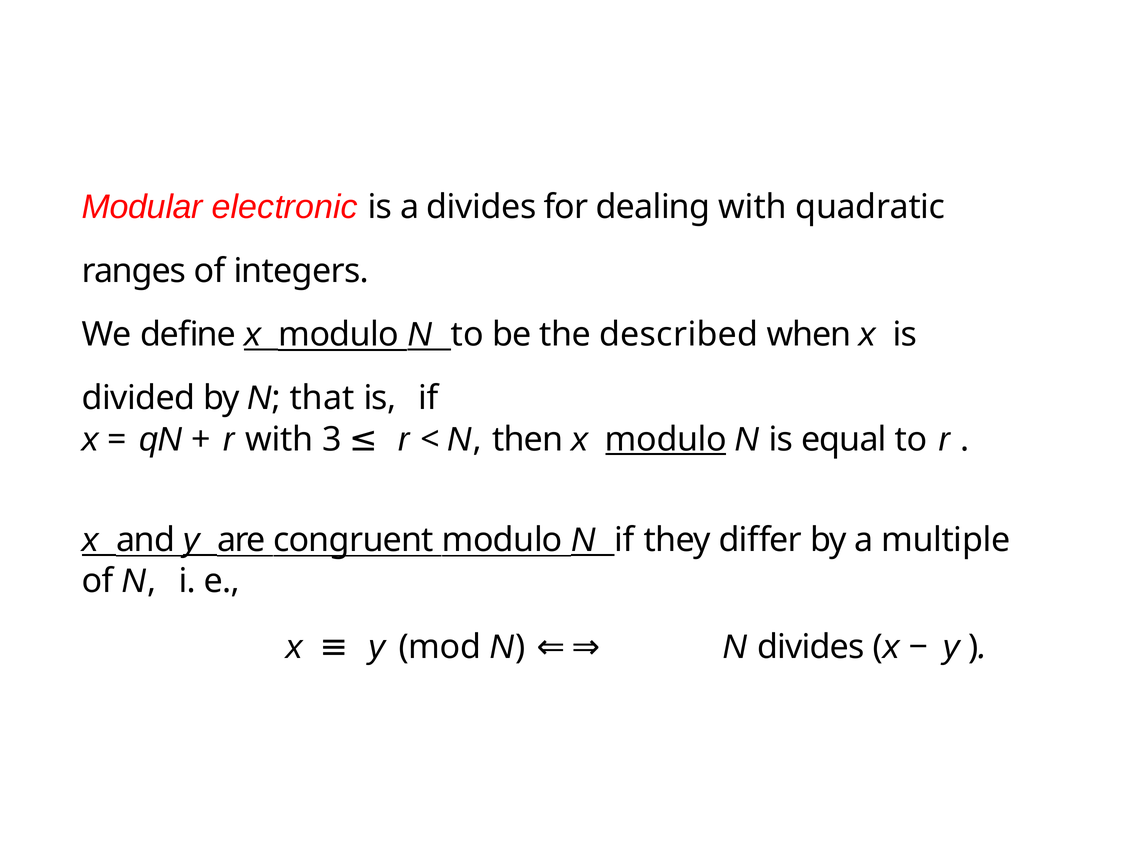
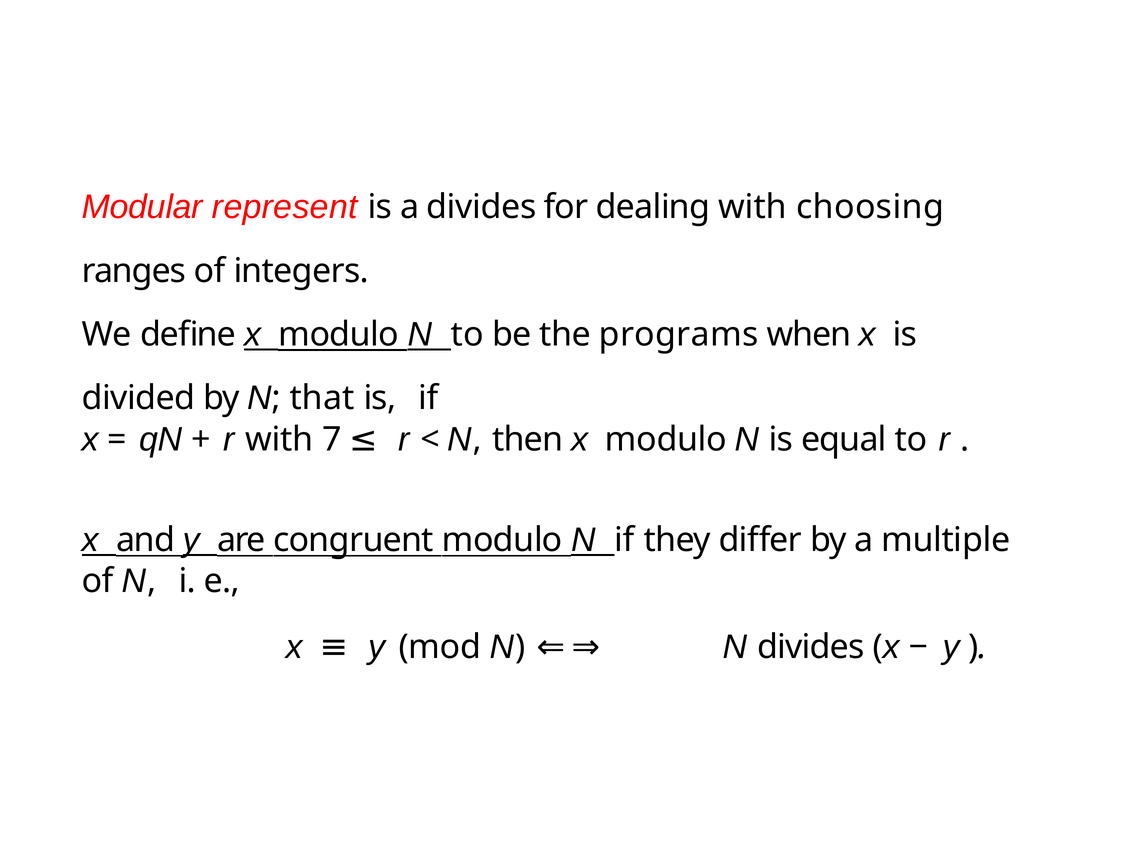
electronic: electronic -> represent
quadratic: quadratic -> choosing
described: described -> programs
3: 3 -> 7
modulo at (666, 439) underline: present -> none
